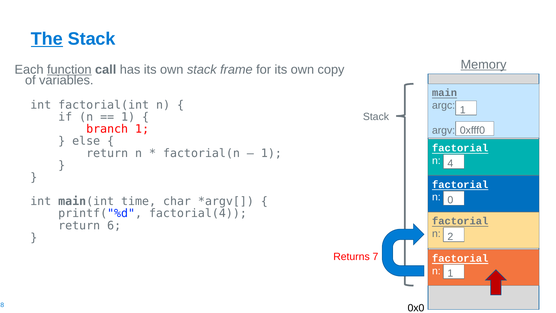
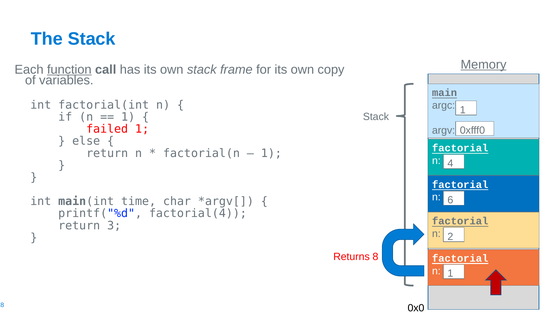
The underline: present -> none
branch: branch -> failed
0: 0 -> 6
6: 6 -> 3
7: 7 -> 8
